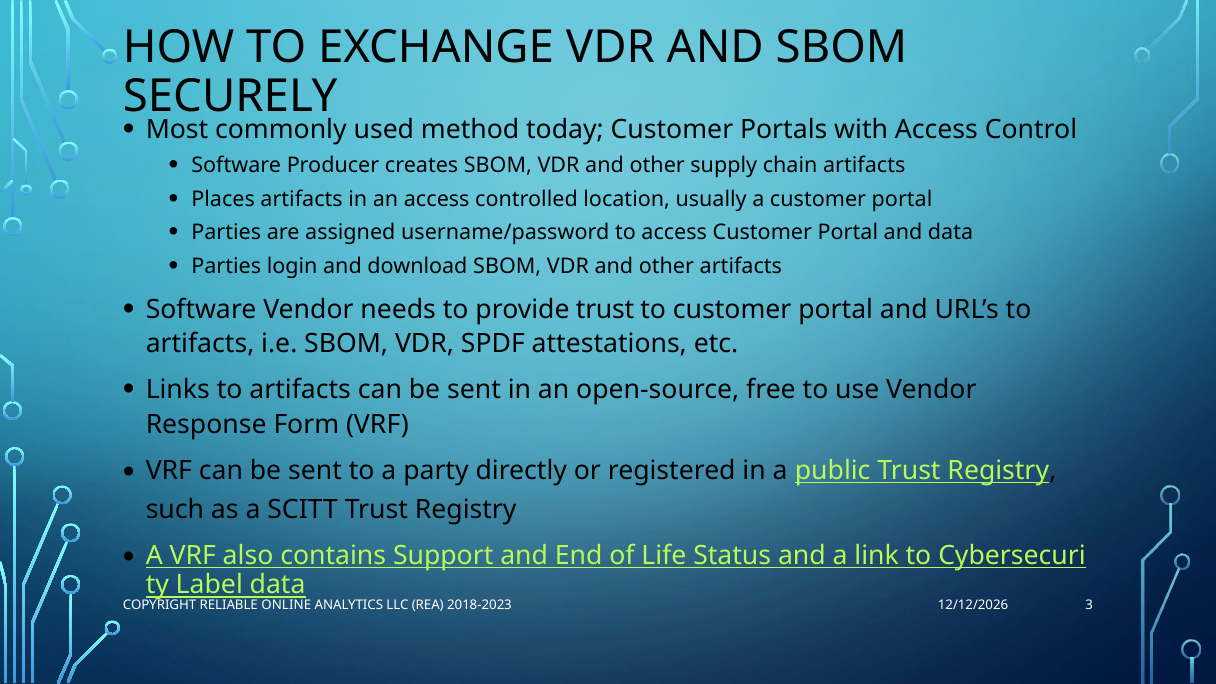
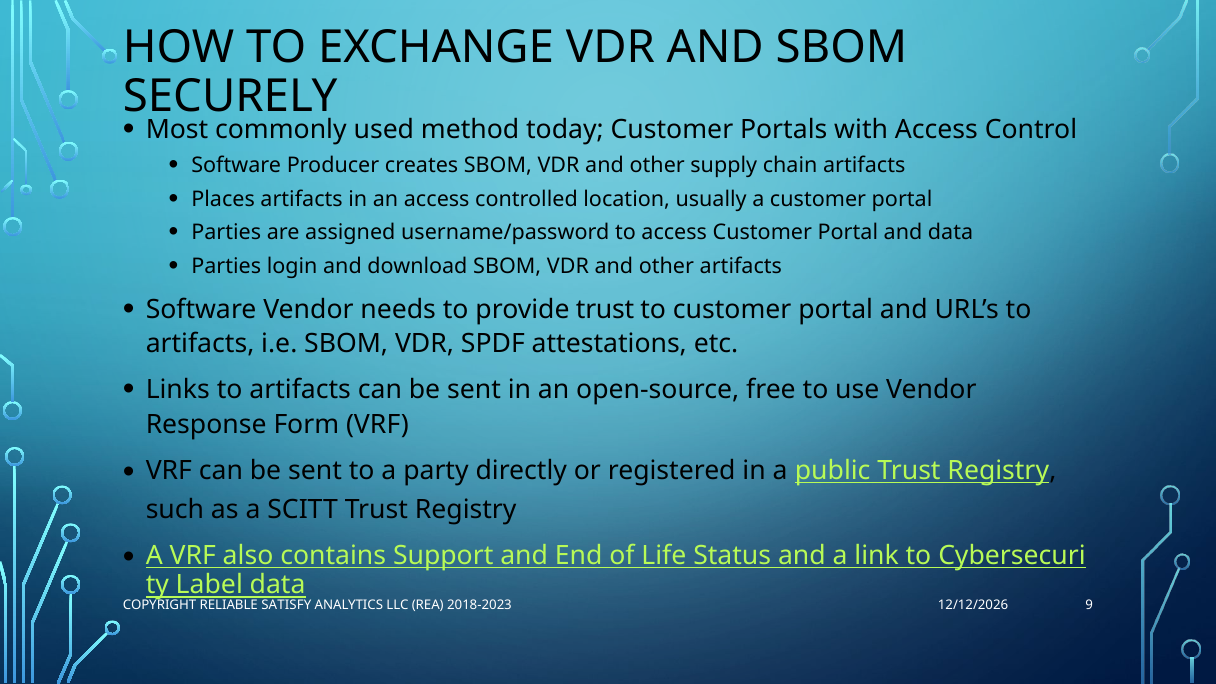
ONLINE: ONLINE -> SATISFY
3: 3 -> 9
